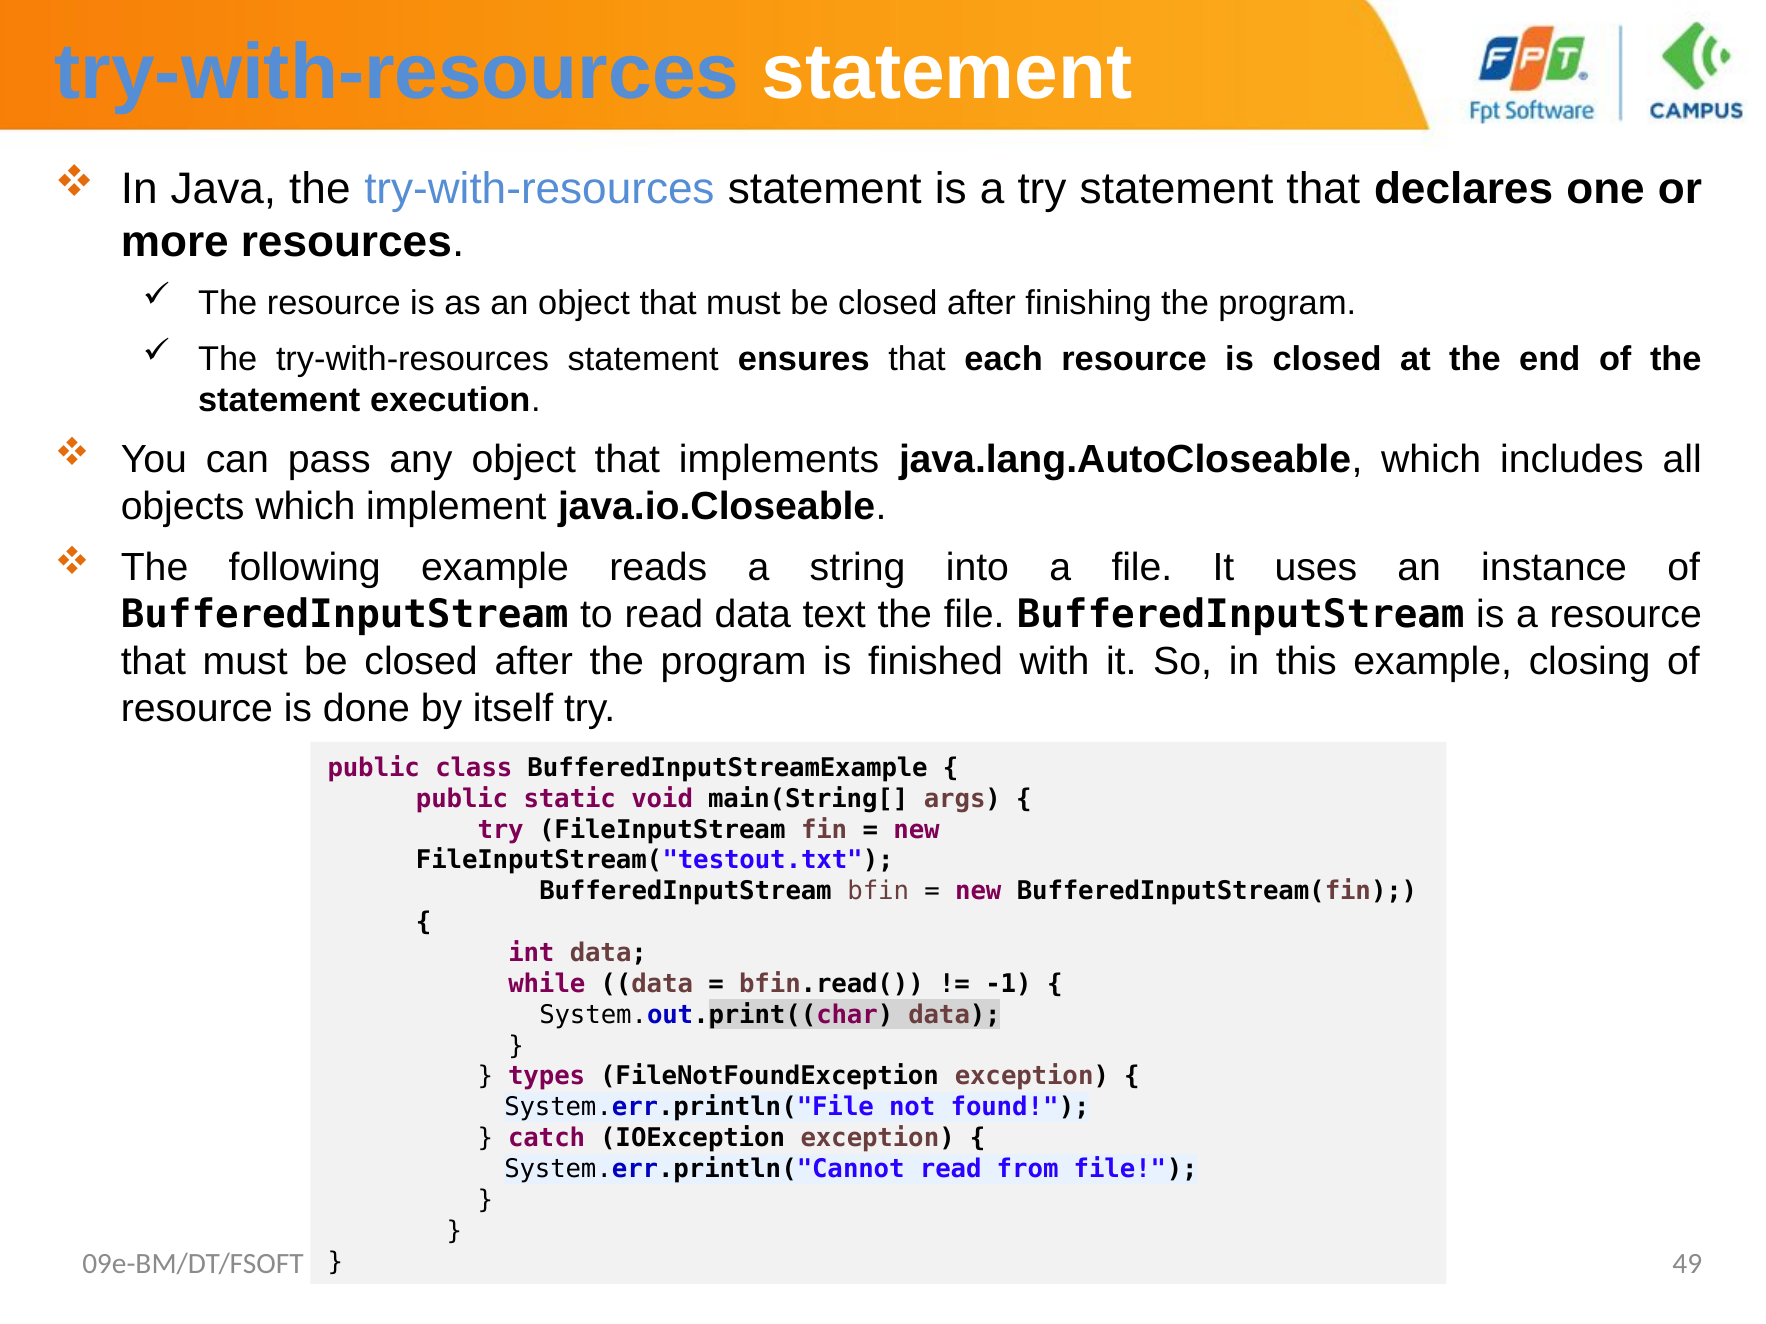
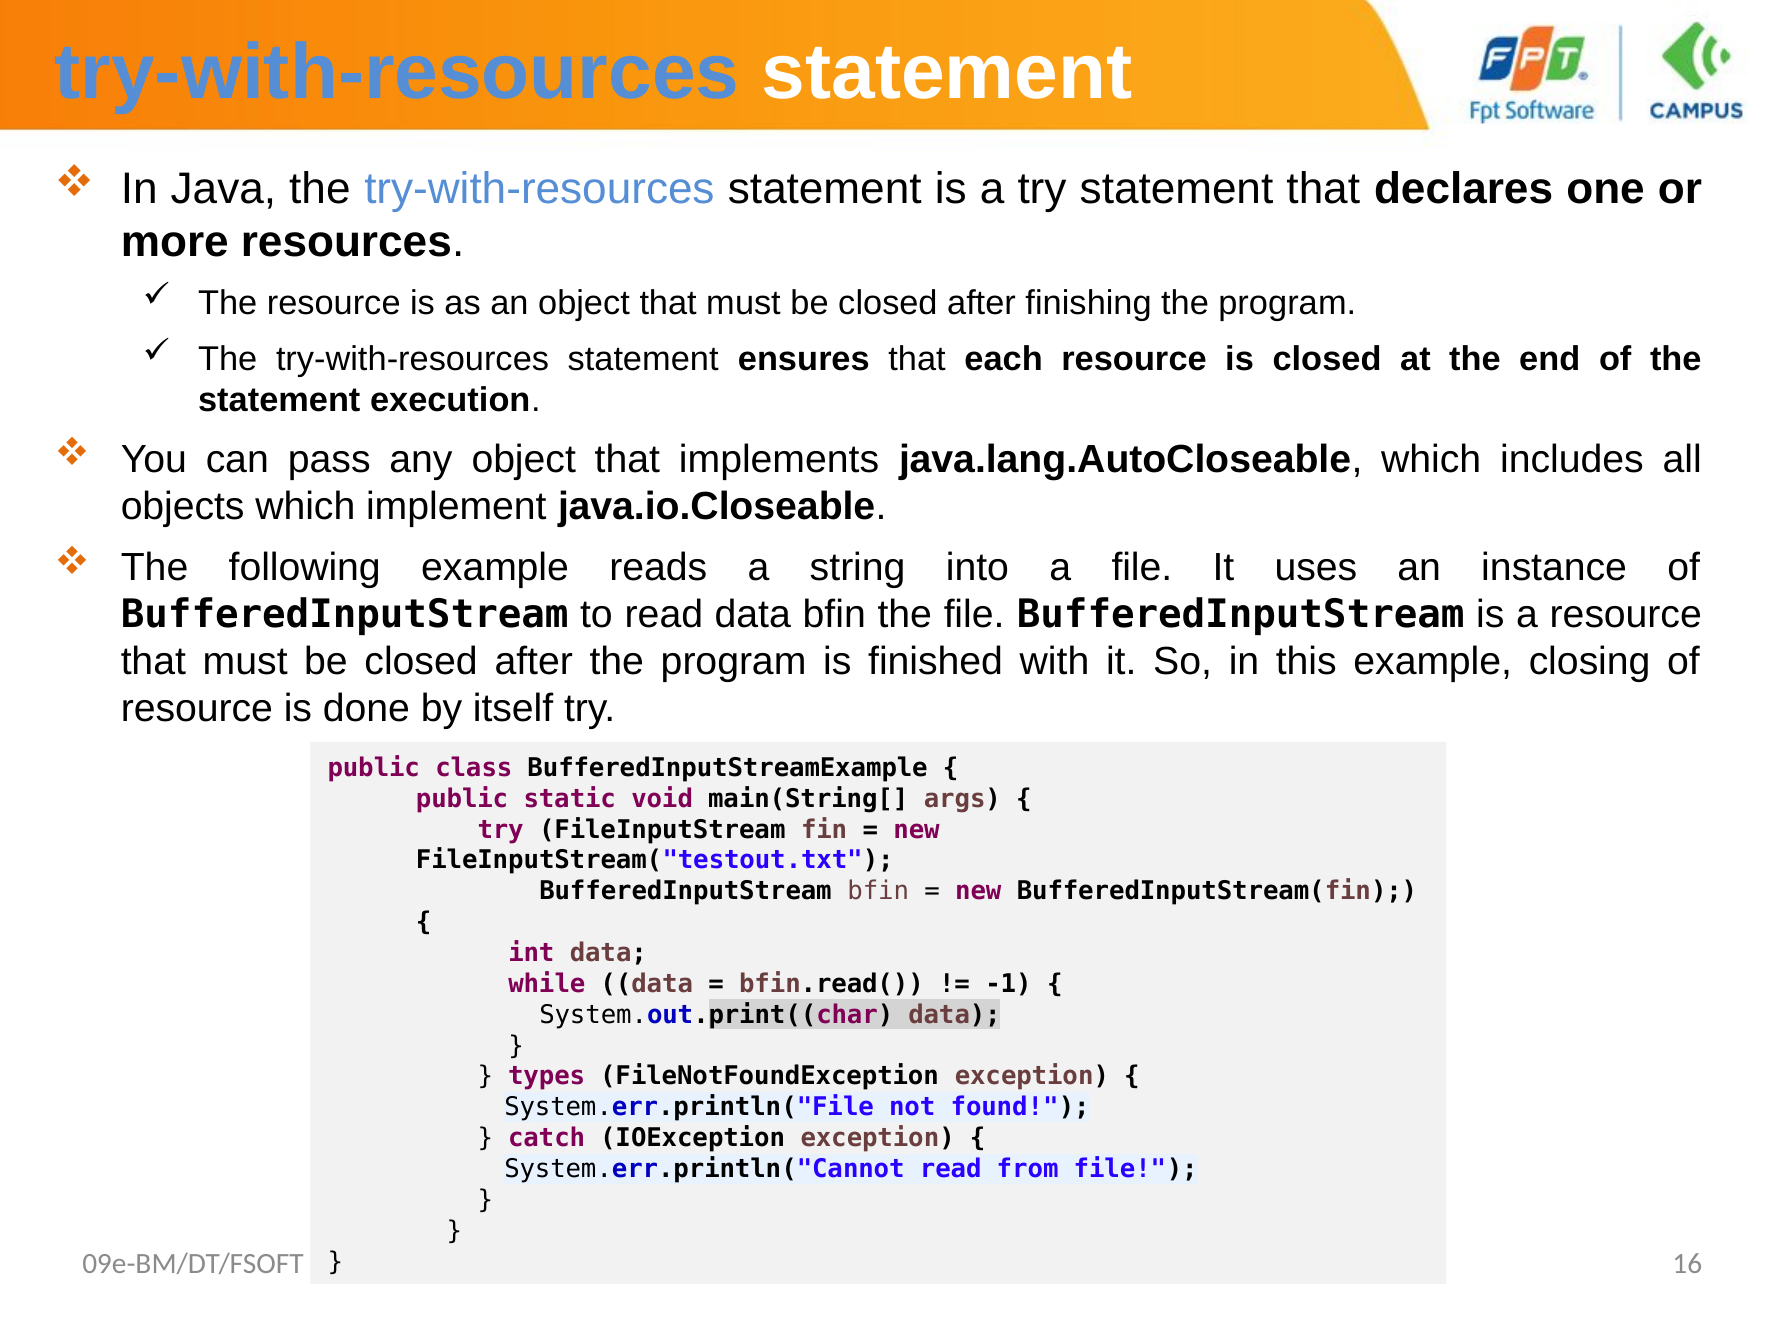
data text: text -> bfin
49: 49 -> 16
